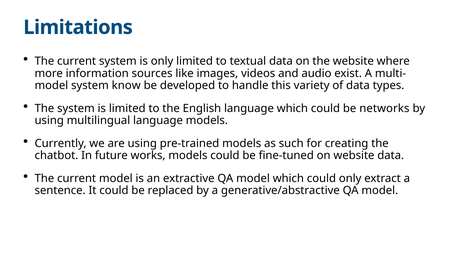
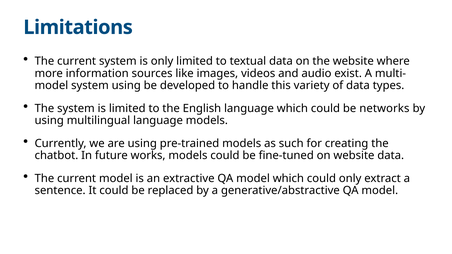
system know: know -> using
